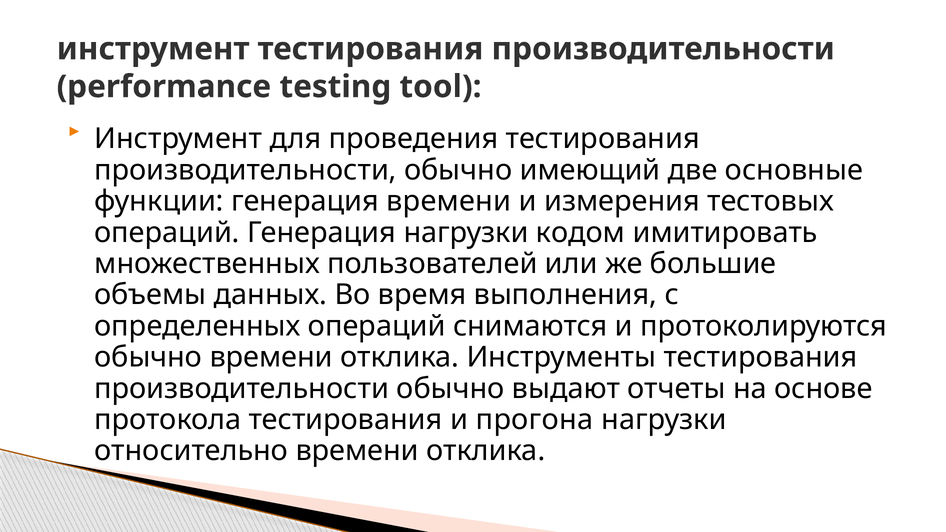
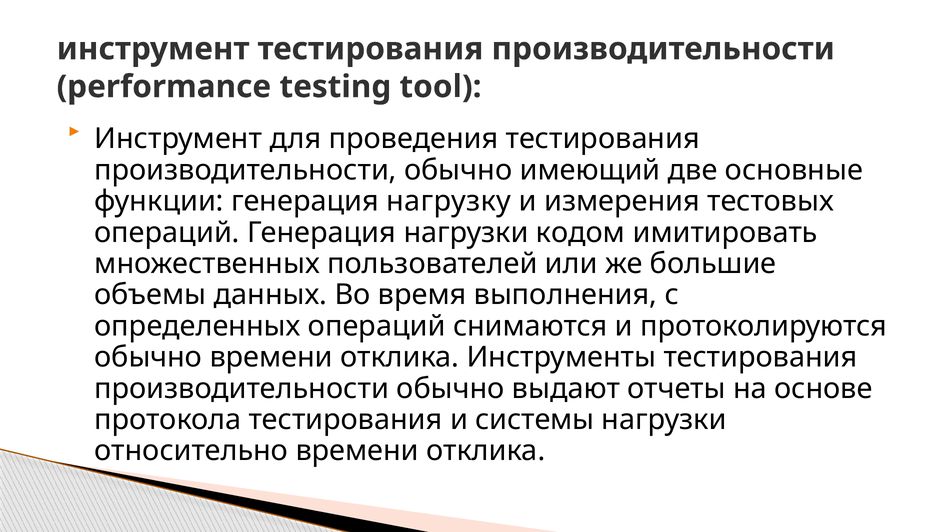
генерация времени: времени -> нагрузку
прогона: прогона -> системы
